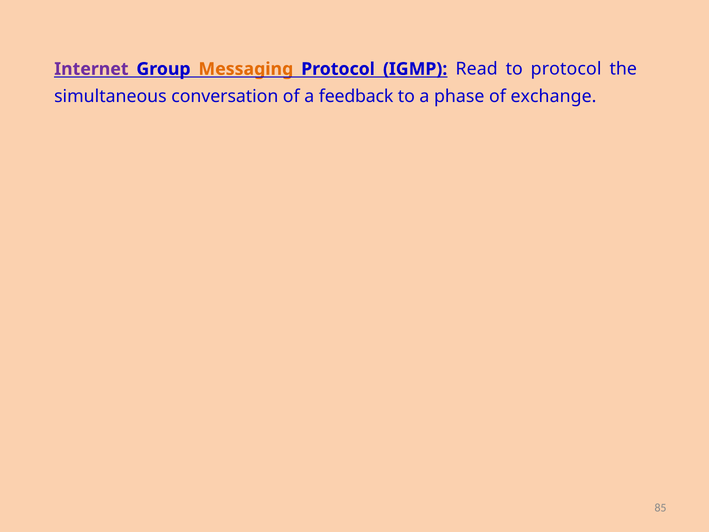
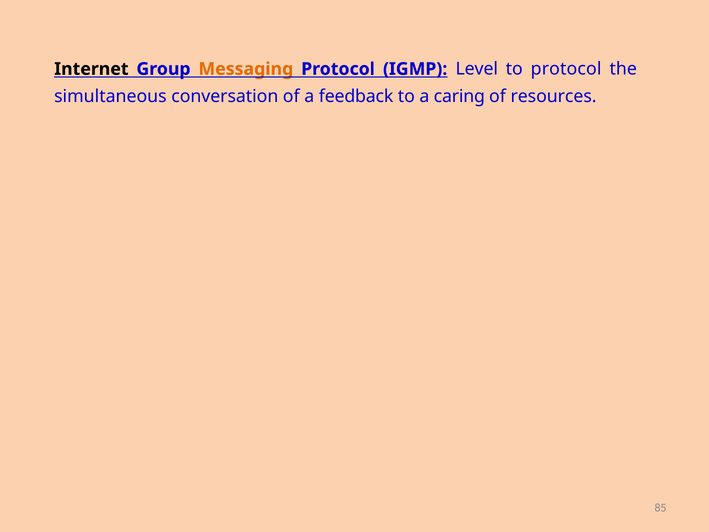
Internet colour: purple -> black
Read: Read -> Level
phase: phase -> caring
exchange: exchange -> resources
